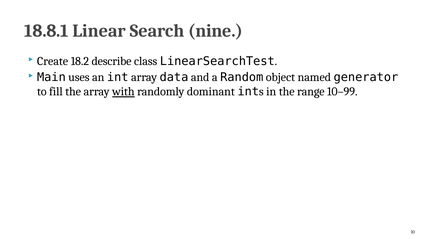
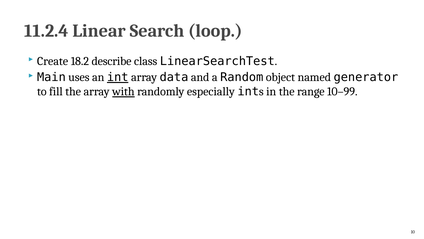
18.8.1: 18.8.1 -> 11.2.4
nine: nine -> loop
int underline: none -> present
dominant: dominant -> especially
